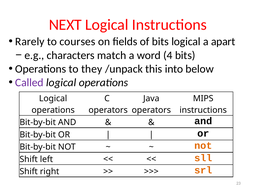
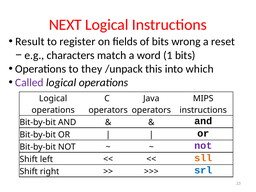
Rarely: Rarely -> Result
courses: courses -> register
bits logical: logical -> wrong
apart: apart -> reset
4: 4 -> 1
below: below -> which
not at (203, 146) colour: orange -> purple
srl colour: orange -> blue
